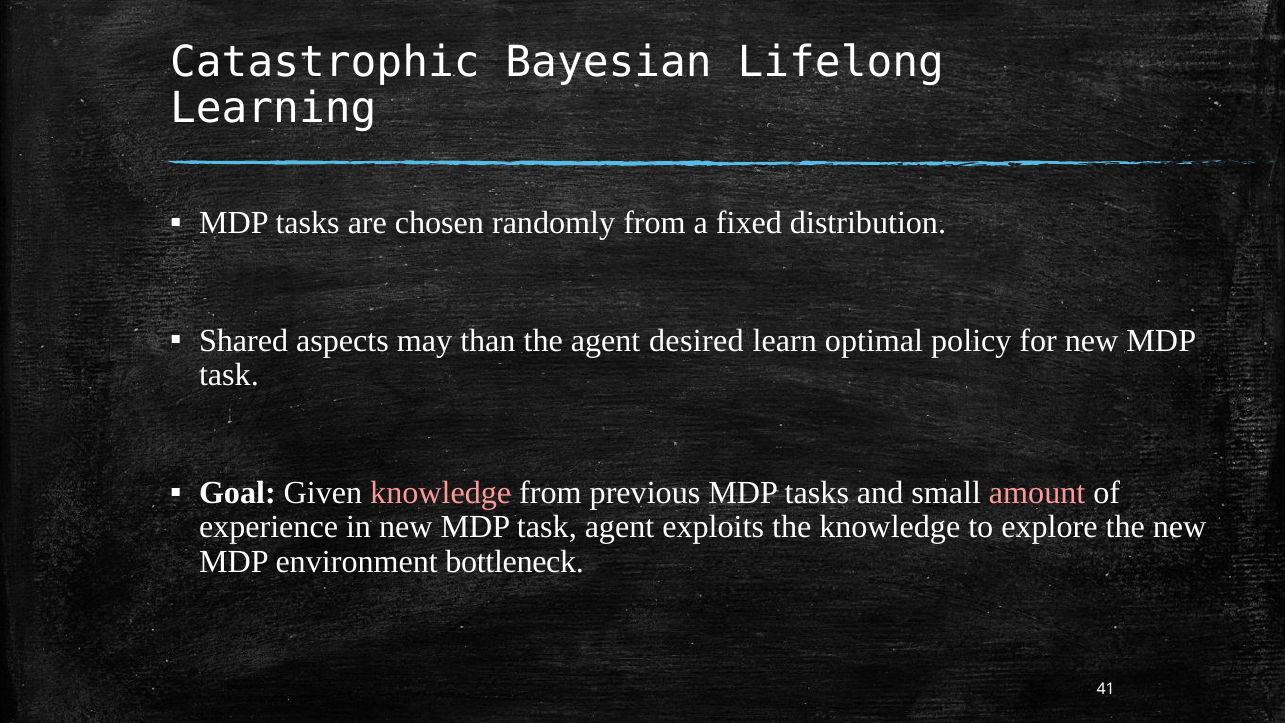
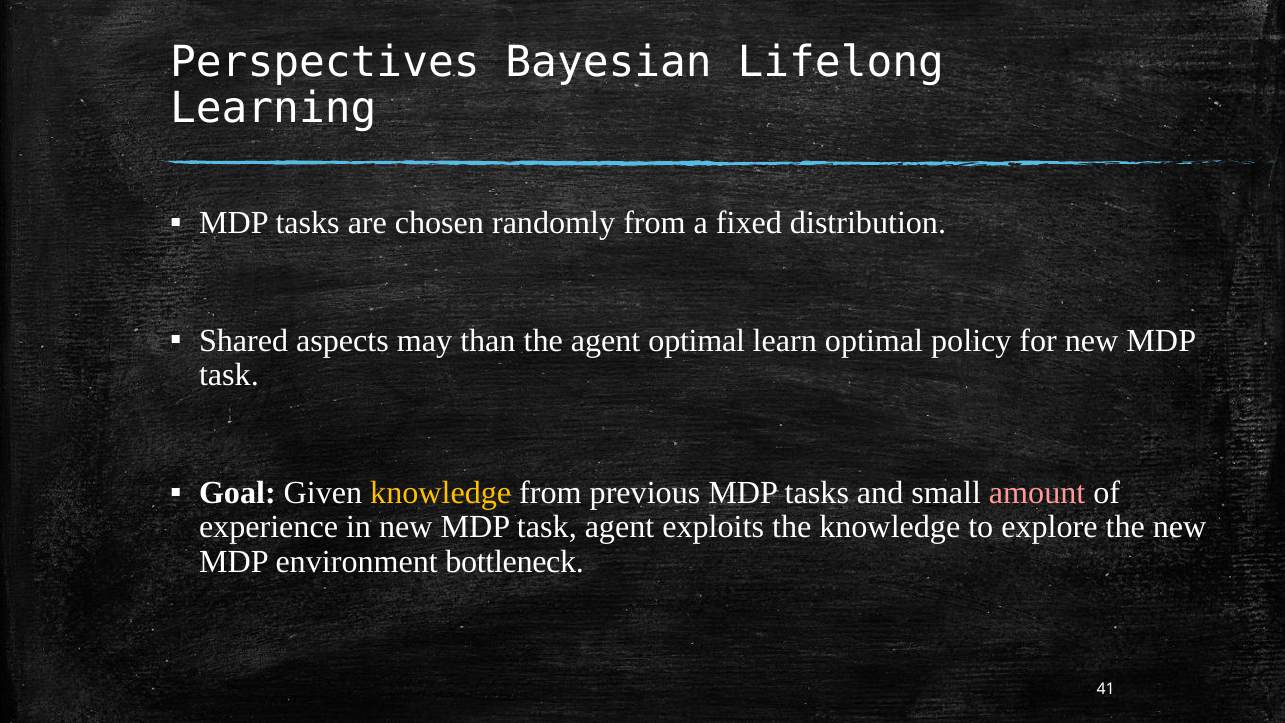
Catastrophic: Catastrophic -> Perspectives
agent desired: desired -> optimal
knowledge at (441, 493) colour: pink -> yellow
